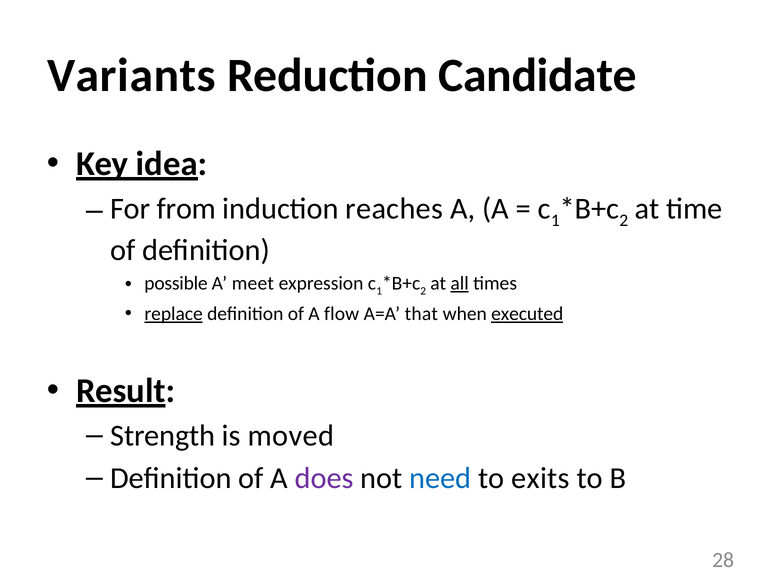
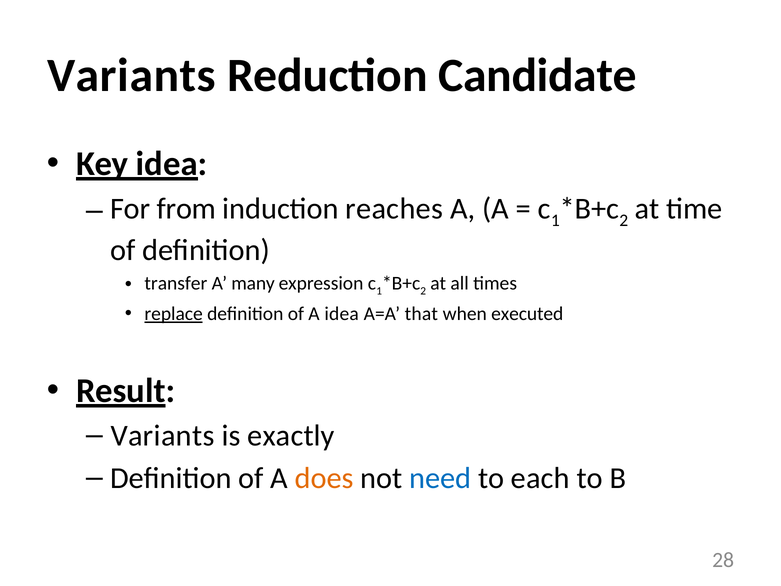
possible: possible -> transfer
meet: meet -> many
all underline: present -> none
A flow: flow -> idea
executed underline: present -> none
Strength at (163, 436): Strength -> Variants
moved: moved -> exactly
does colour: purple -> orange
exits: exits -> each
